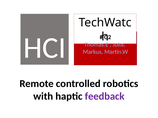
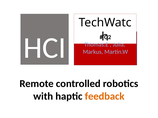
feedback colour: purple -> orange
